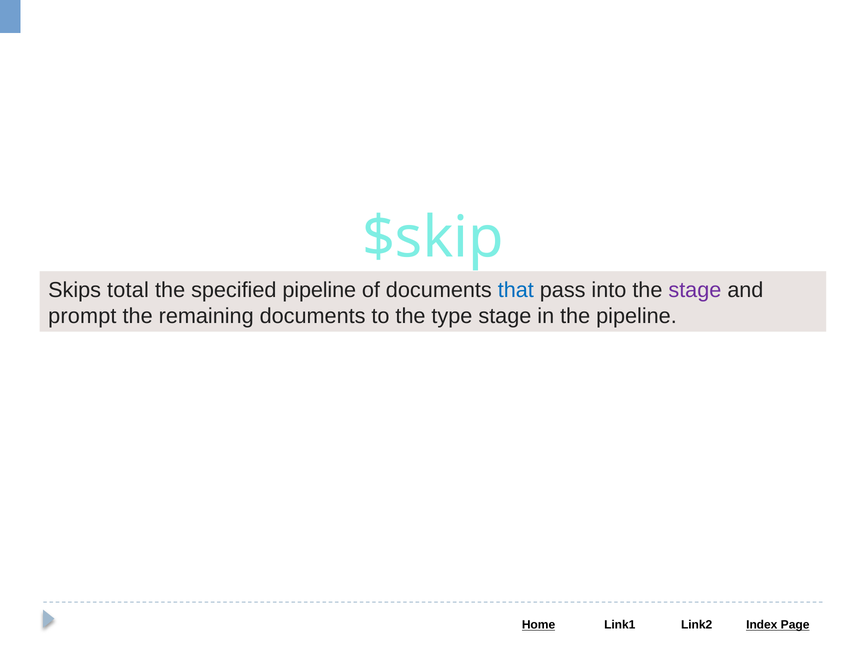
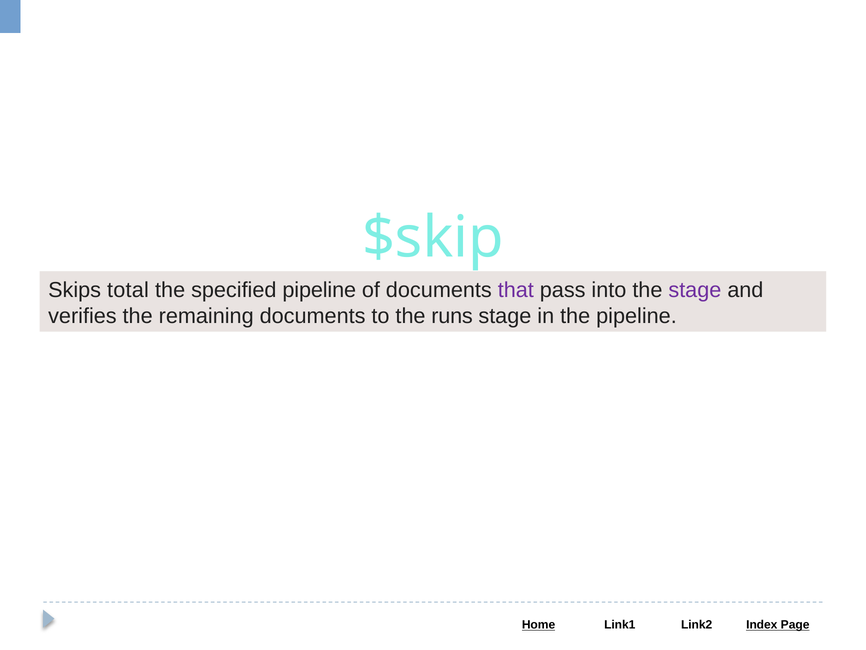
that colour: blue -> purple
prompt: prompt -> verifies
type: type -> runs
